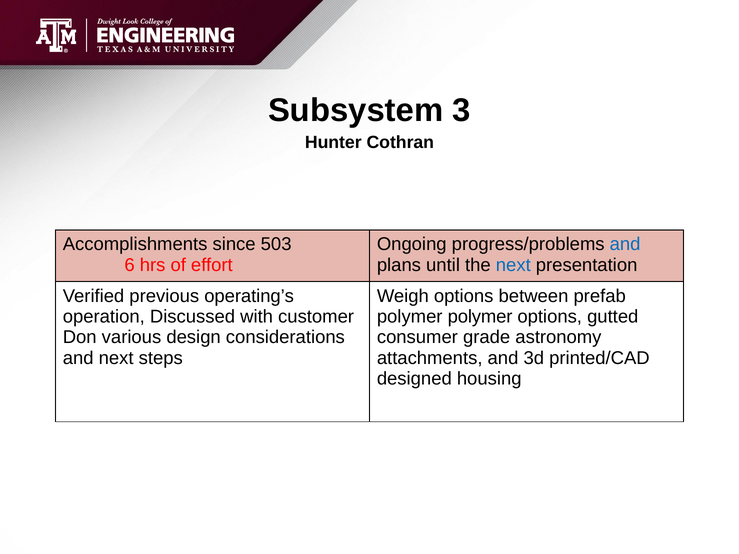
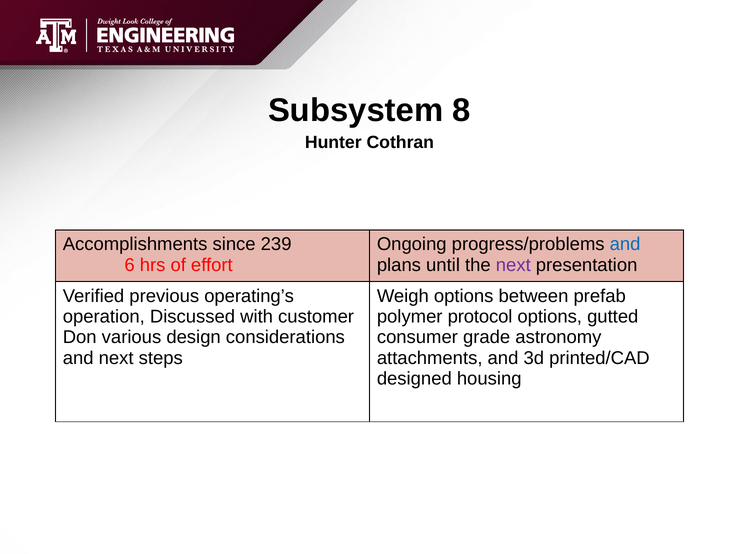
3: 3 -> 8
503: 503 -> 239
next at (513, 265) colour: blue -> purple
polymer polymer: polymer -> protocol
